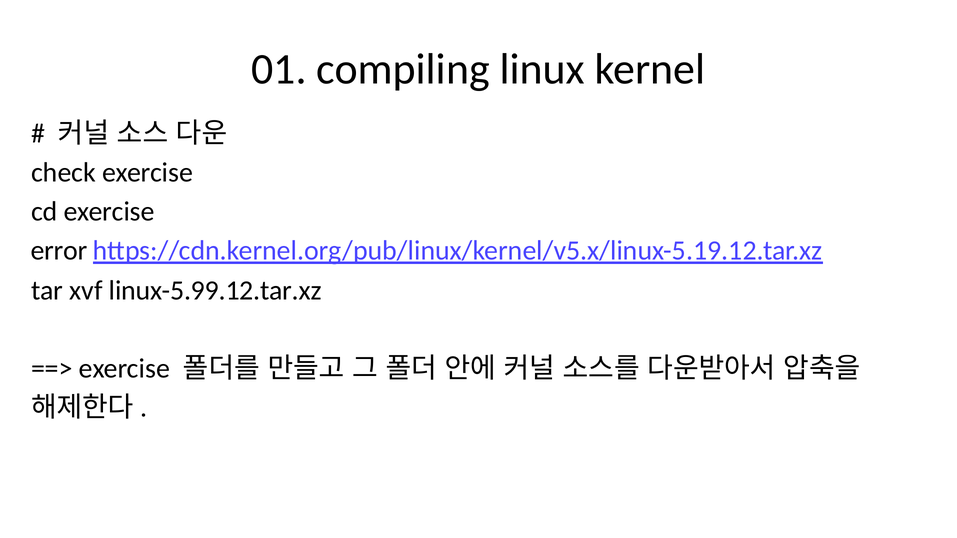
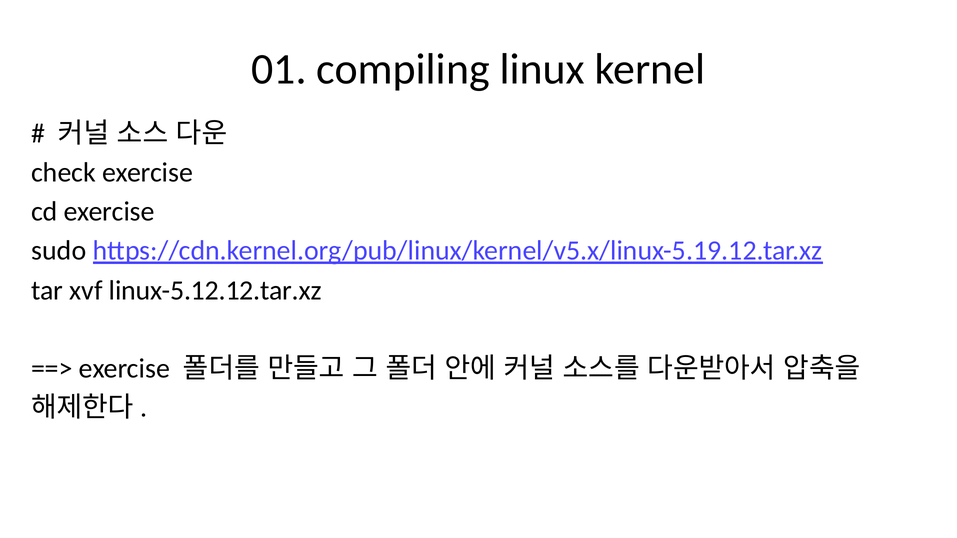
error: error -> sudo
linux-5.99.12.tar.xz: linux-5.99.12.tar.xz -> linux-5.12.12.tar.xz
